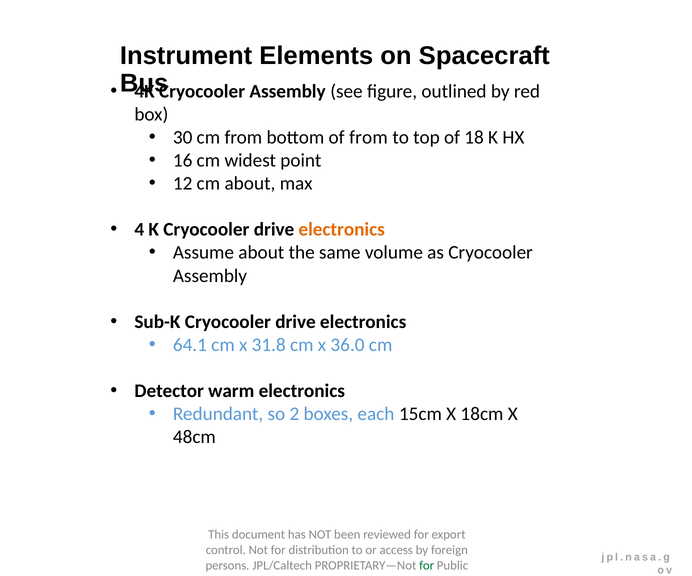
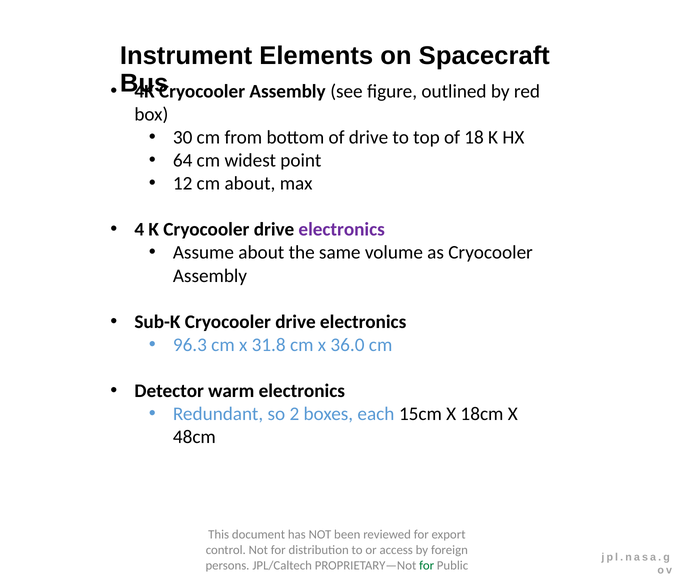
of from: from -> drive
16: 16 -> 64
electronics at (342, 230) colour: orange -> purple
64.1: 64.1 -> 96.3
